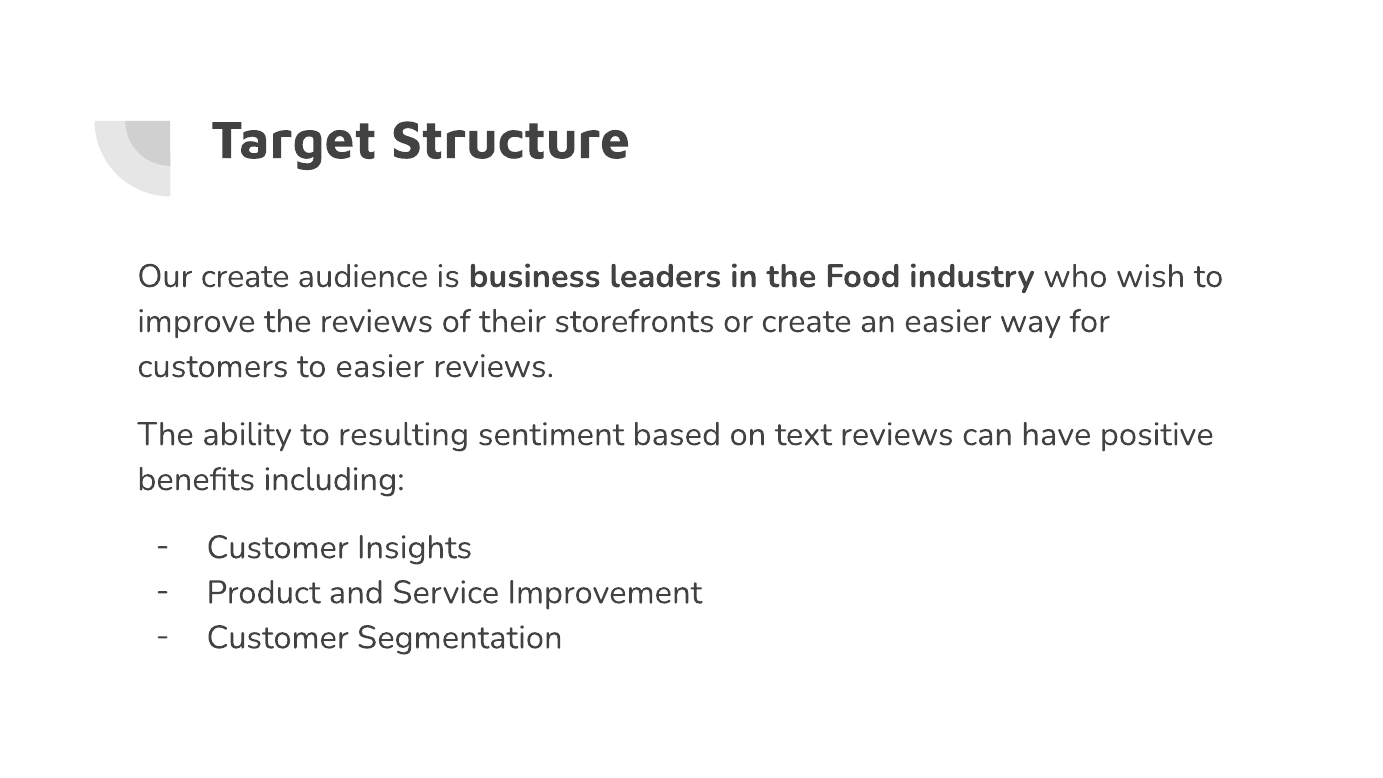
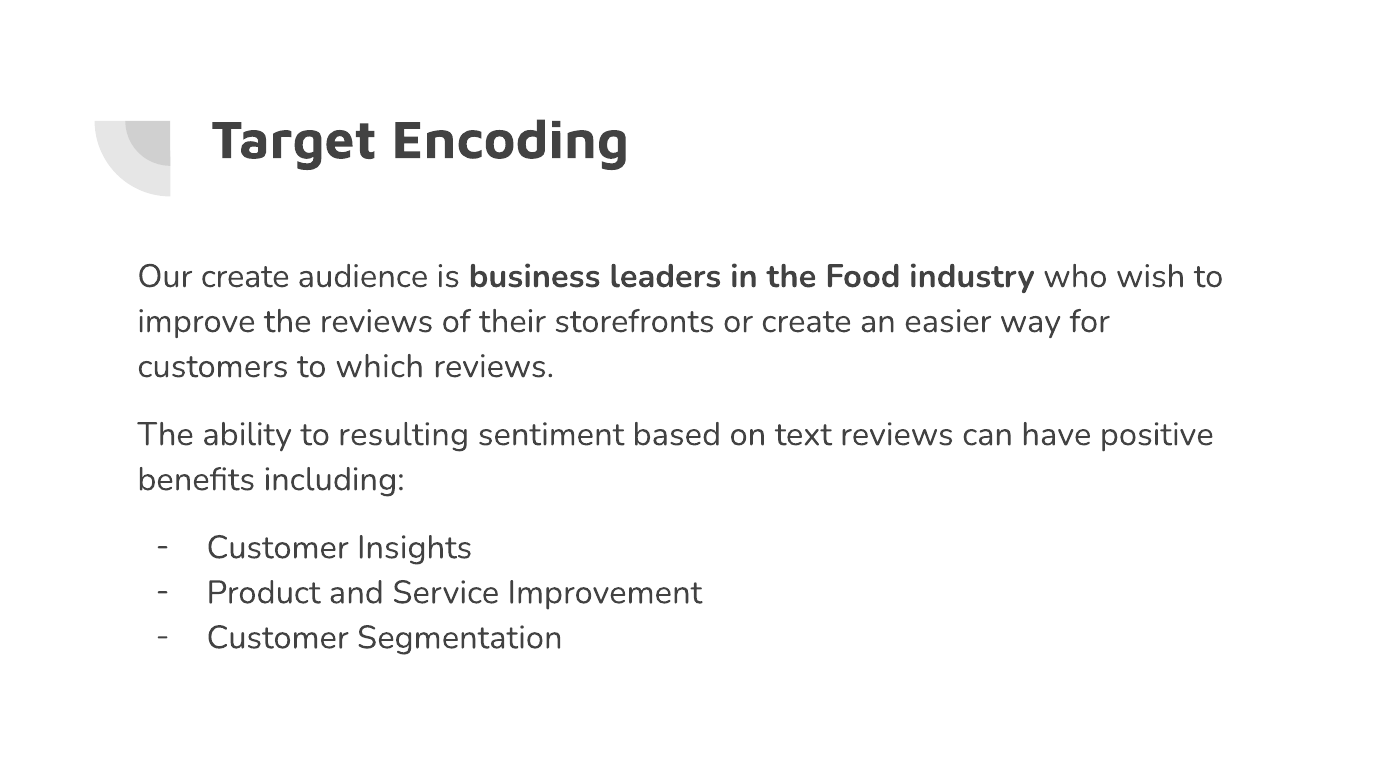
Structure: Structure -> Encoding
to easier: easier -> which
